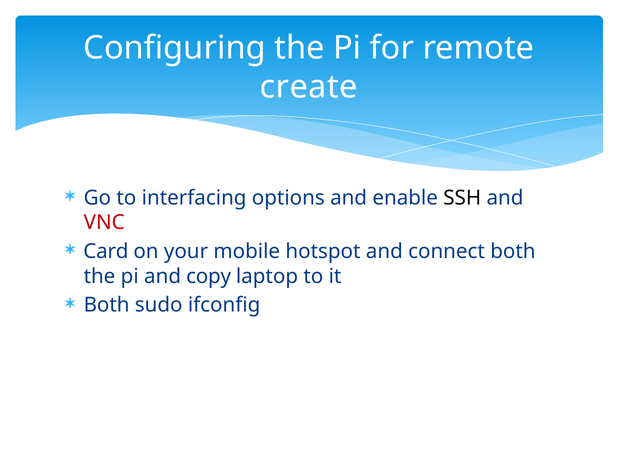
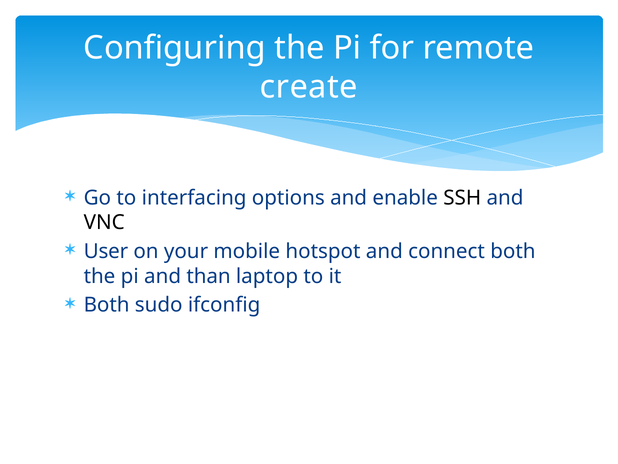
VNC colour: red -> black
Card: Card -> User
copy: copy -> than
